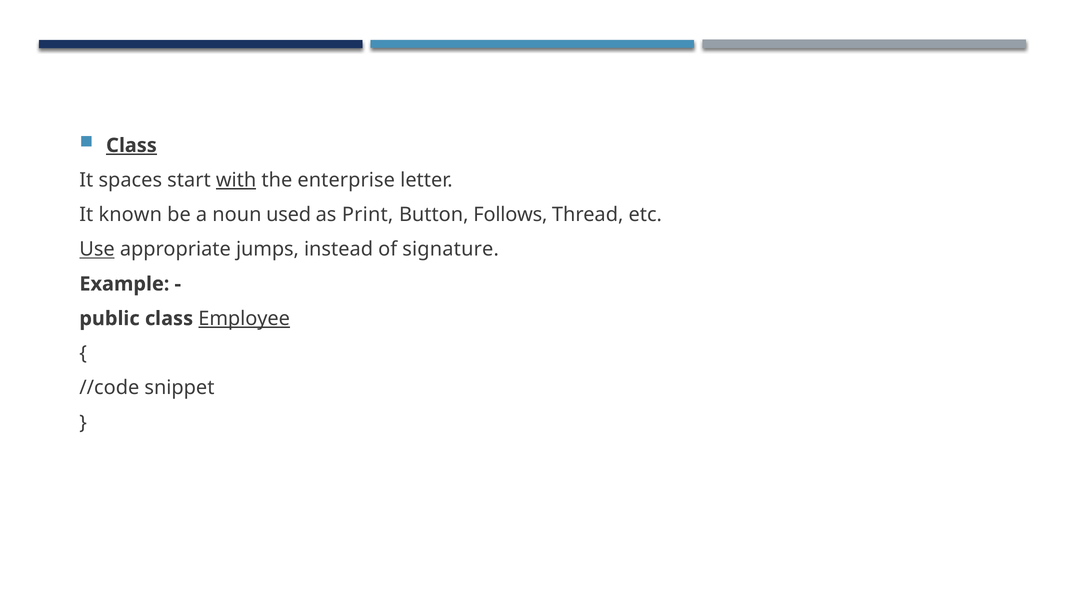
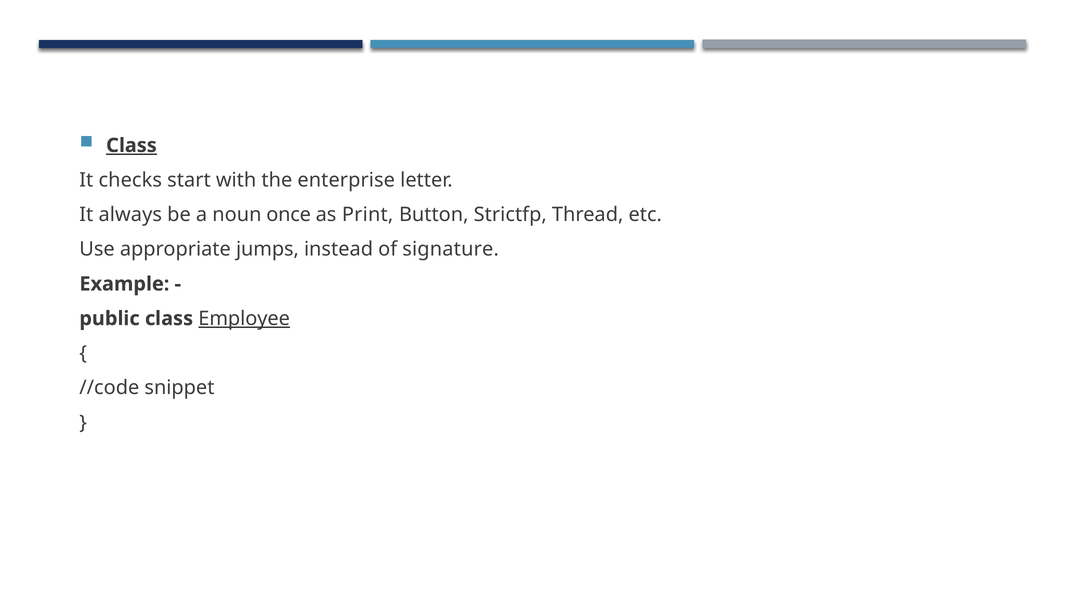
spaces: spaces -> checks
with underline: present -> none
known: known -> always
used: used -> once
Follows: Follows -> Strictfp
Use underline: present -> none
